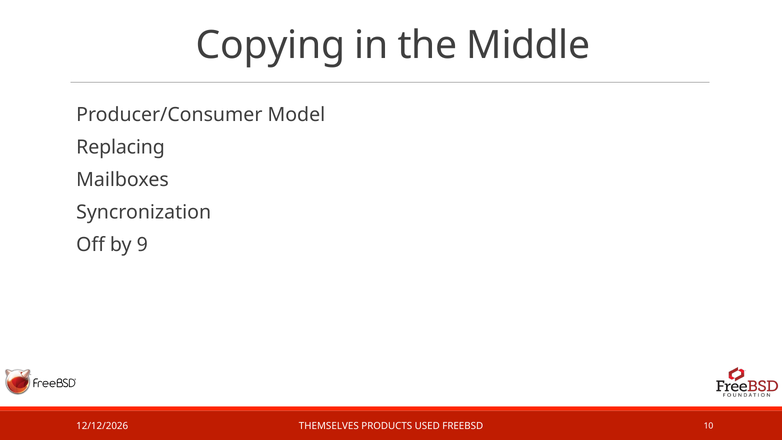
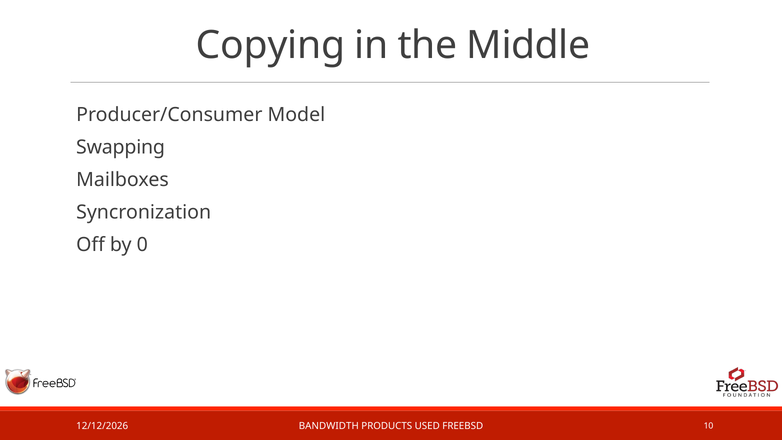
Replacing: Replacing -> Swapping
9: 9 -> 0
THEMSELVES: THEMSELVES -> BANDWIDTH
